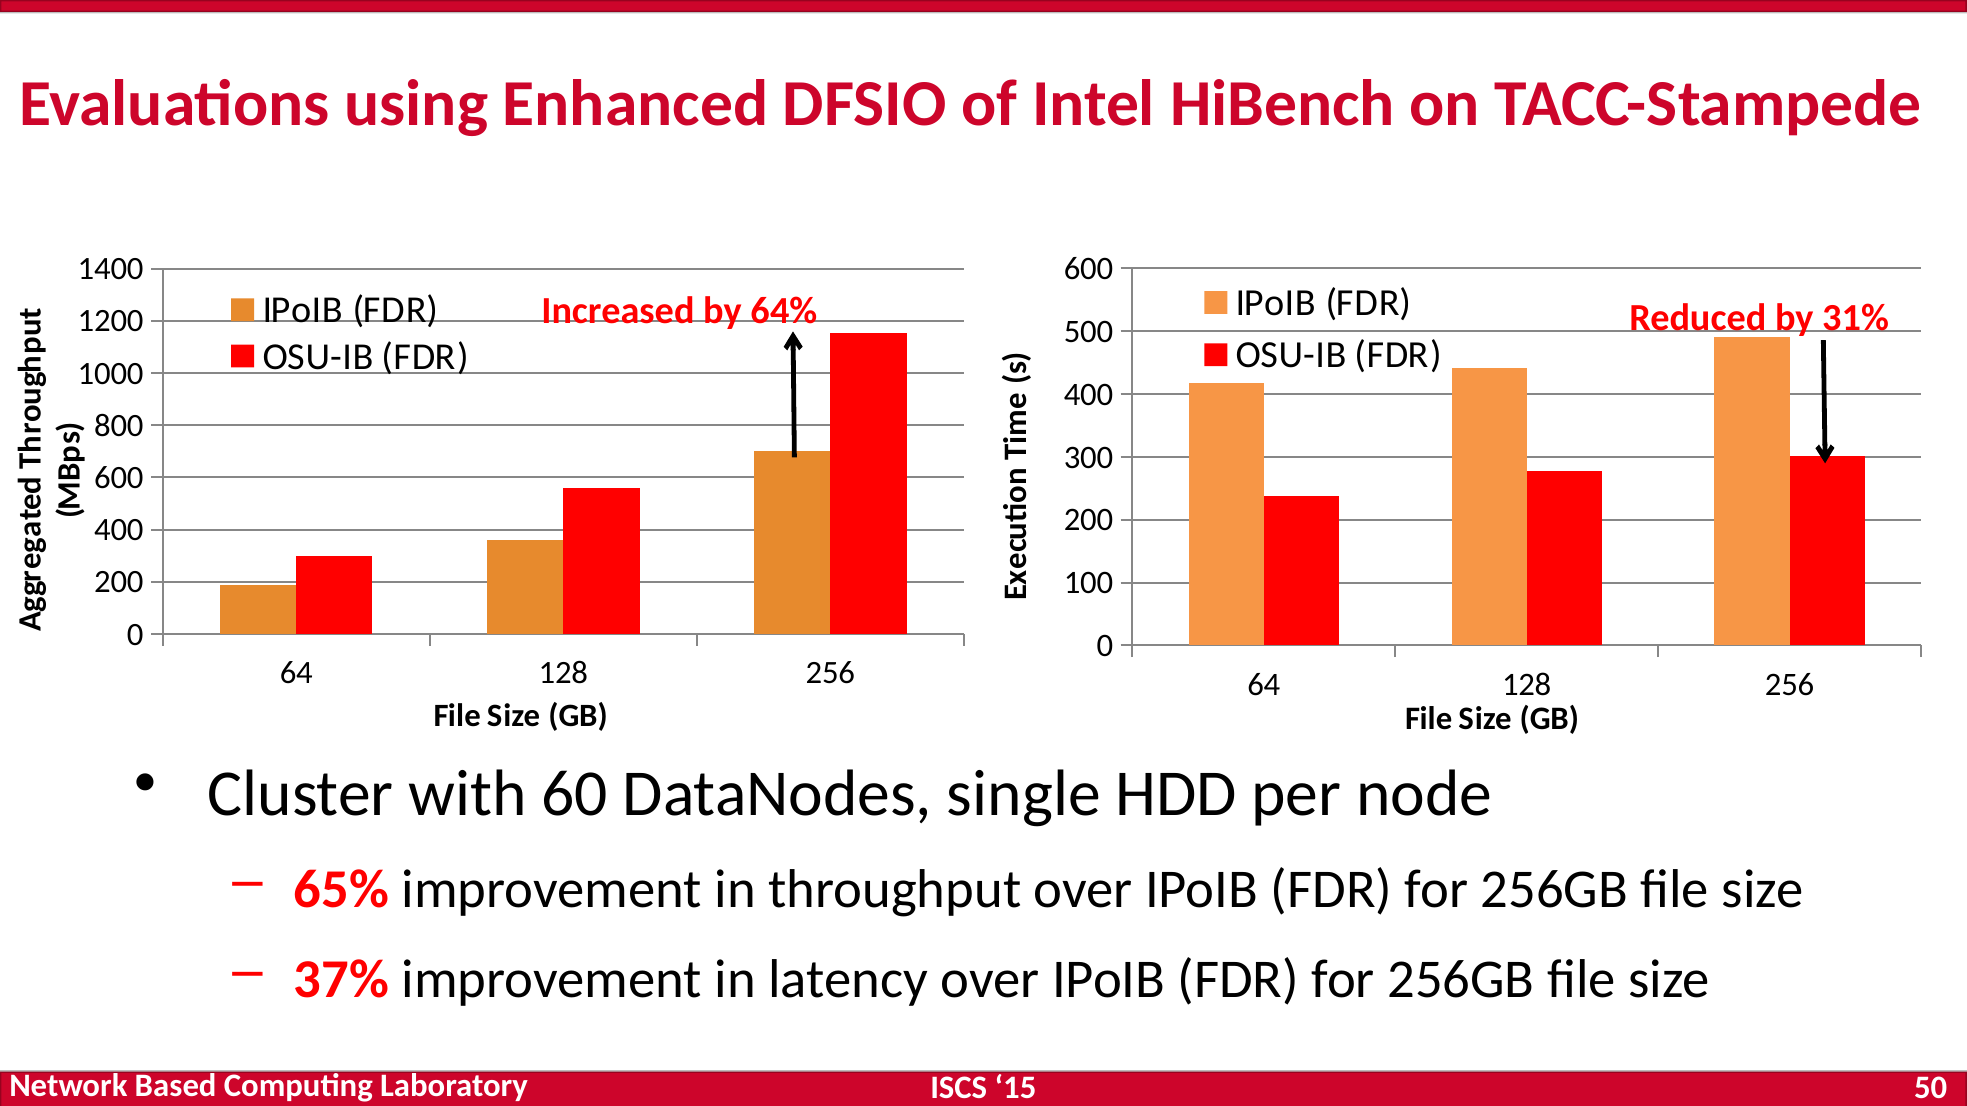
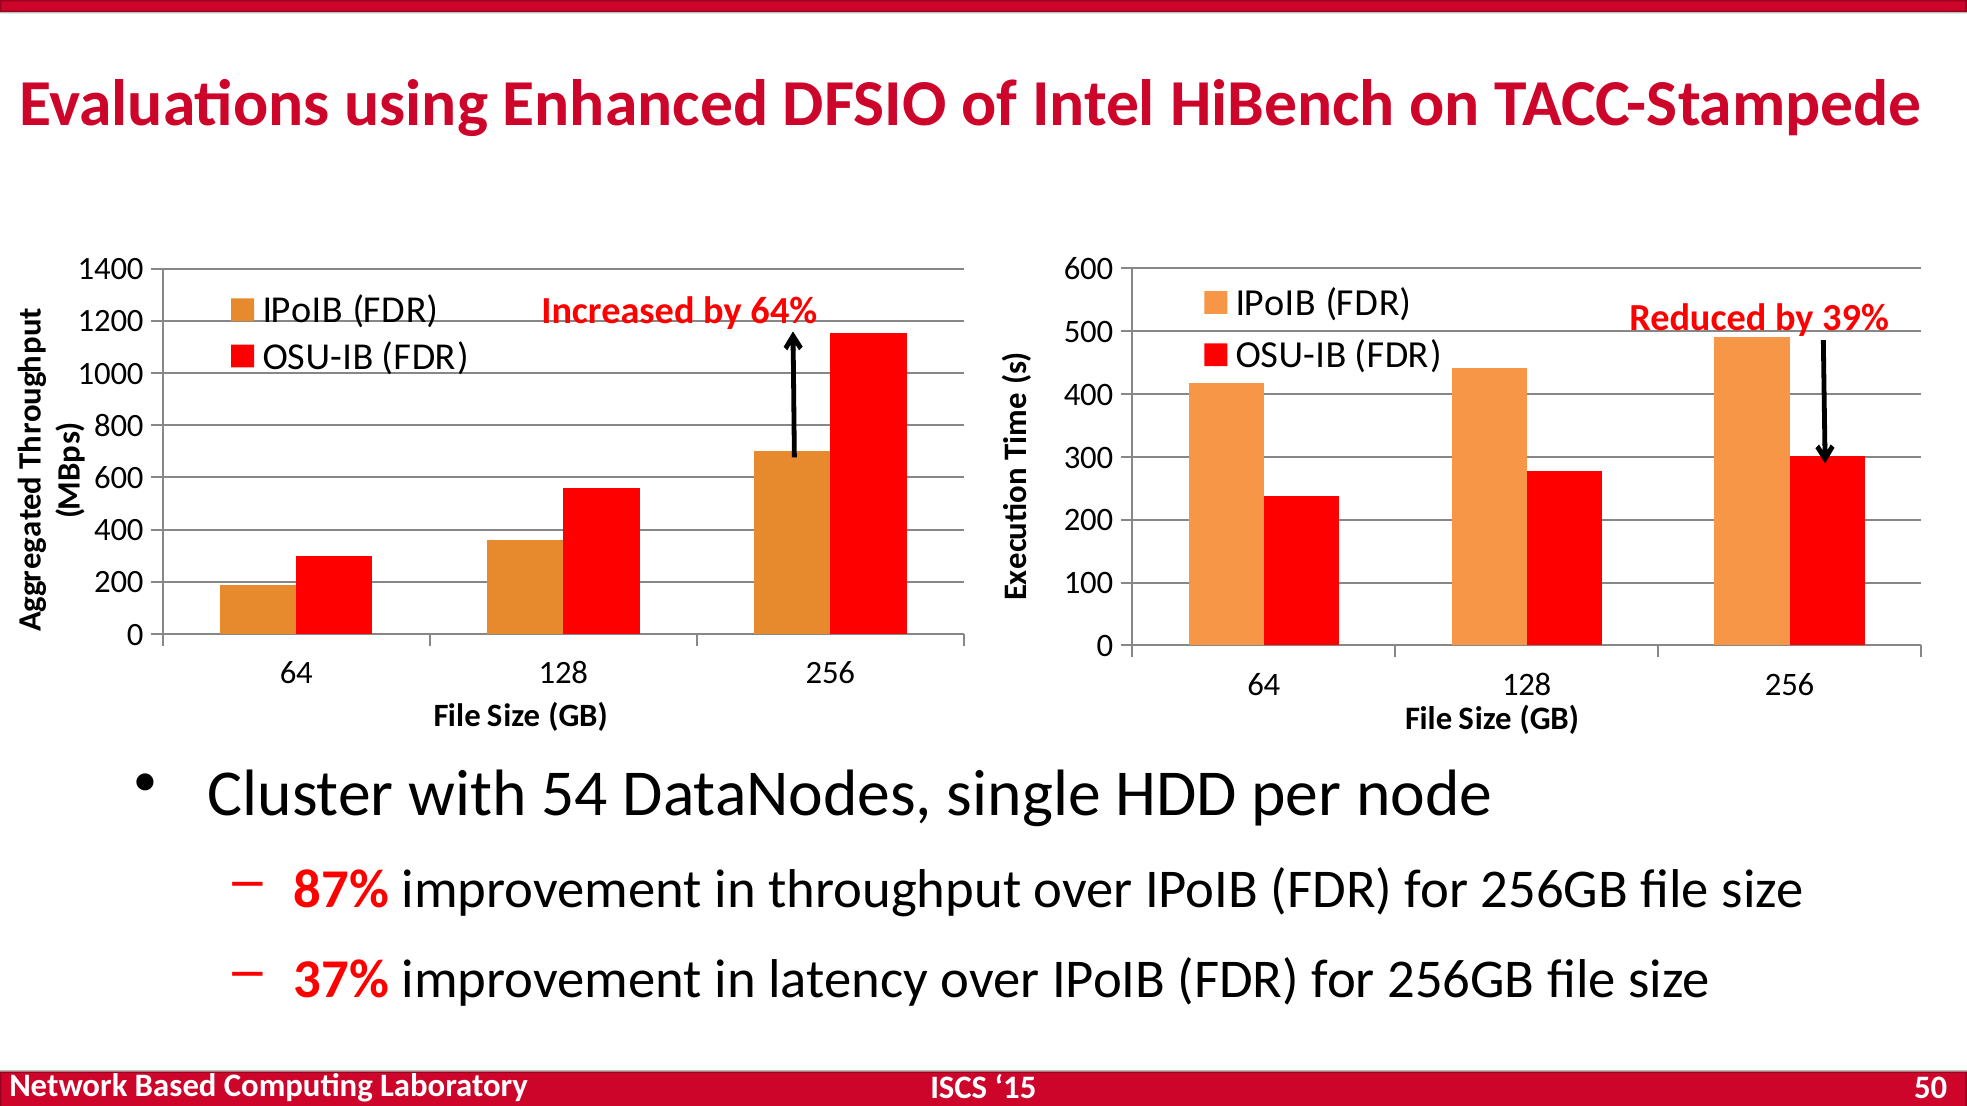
31%: 31% -> 39%
60: 60 -> 54
65%: 65% -> 87%
